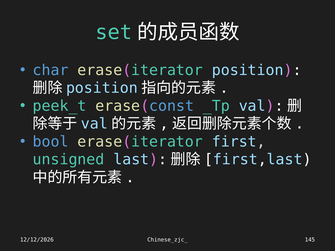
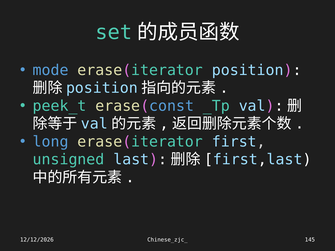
char: char -> mode
bool: bool -> long
